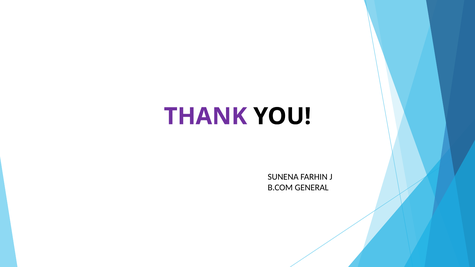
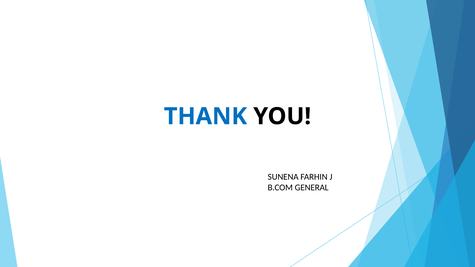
THANK colour: purple -> blue
